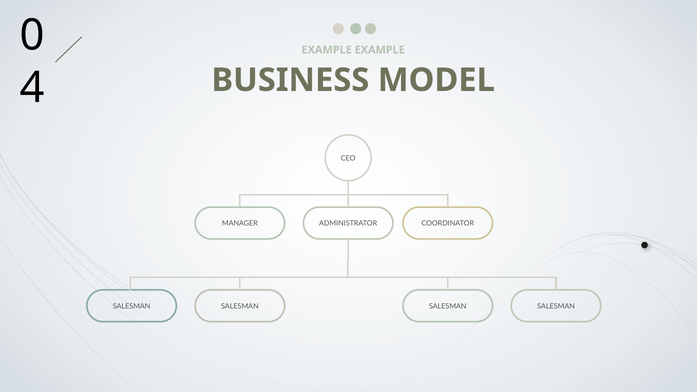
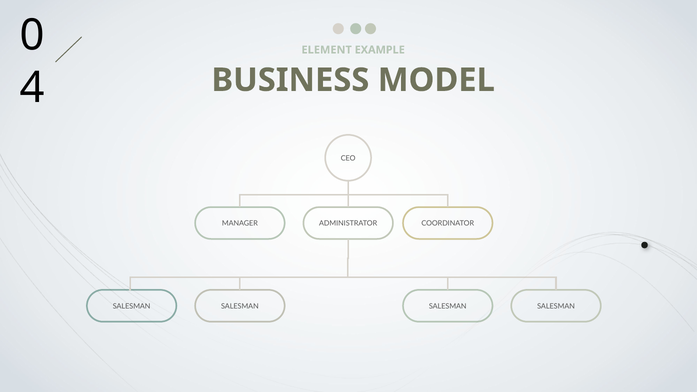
EXAMPLE at (327, 50): EXAMPLE -> ELEMENT
